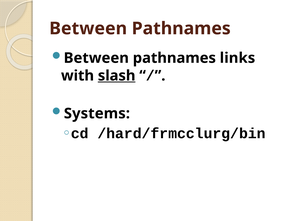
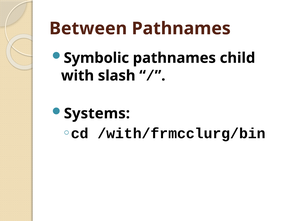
Between at (96, 58): Between -> Symbolic
links: links -> child
slash underline: present -> none
/hard/frmcclurg/bin: /hard/frmcclurg/bin -> /with/frmcclurg/bin
